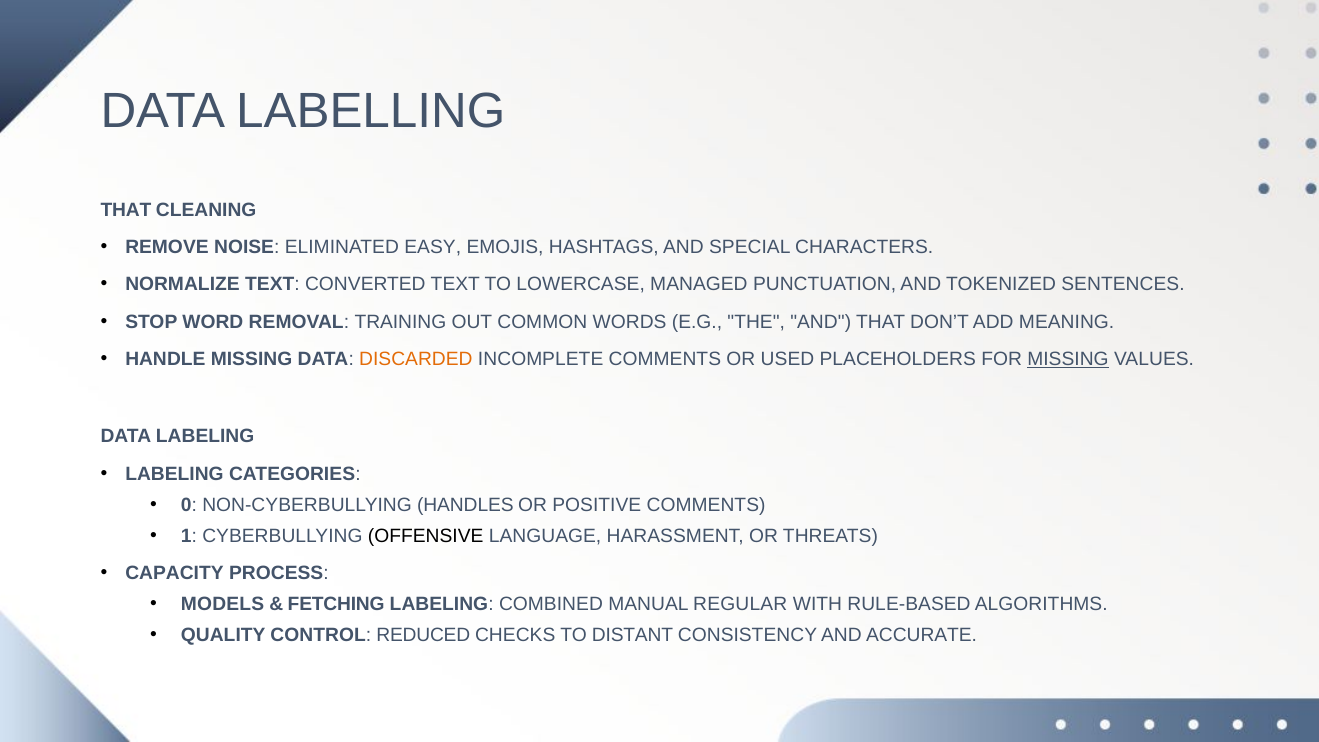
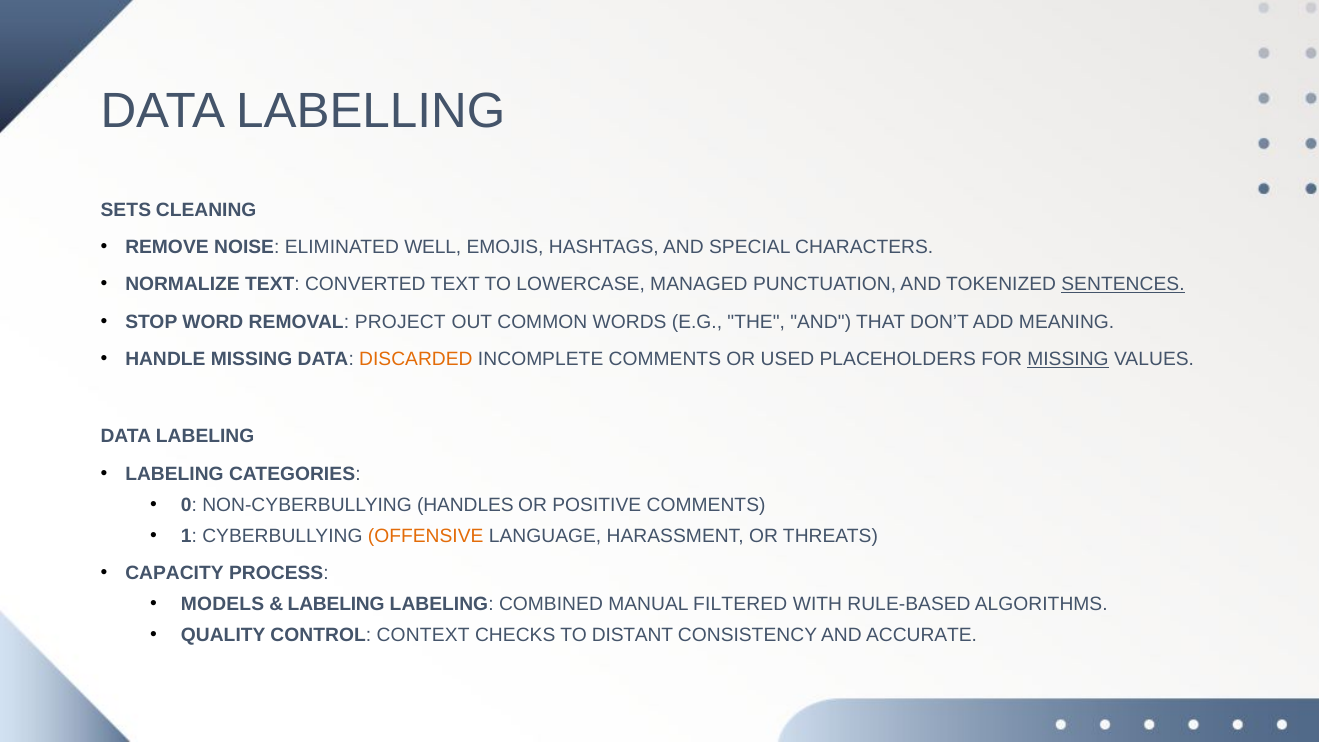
THAT at (126, 210): THAT -> SETS
EASY: EASY -> WELL
SENTENCES underline: none -> present
TRAINING: TRAINING -> PROJECT
OFFENSIVE colour: black -> orange
FETCHING at (336, 604): FETCHING -> LABELING
REGULAR: REGULAR -> FILTERED
REDUCED: REDUCED -> CONTEXT
